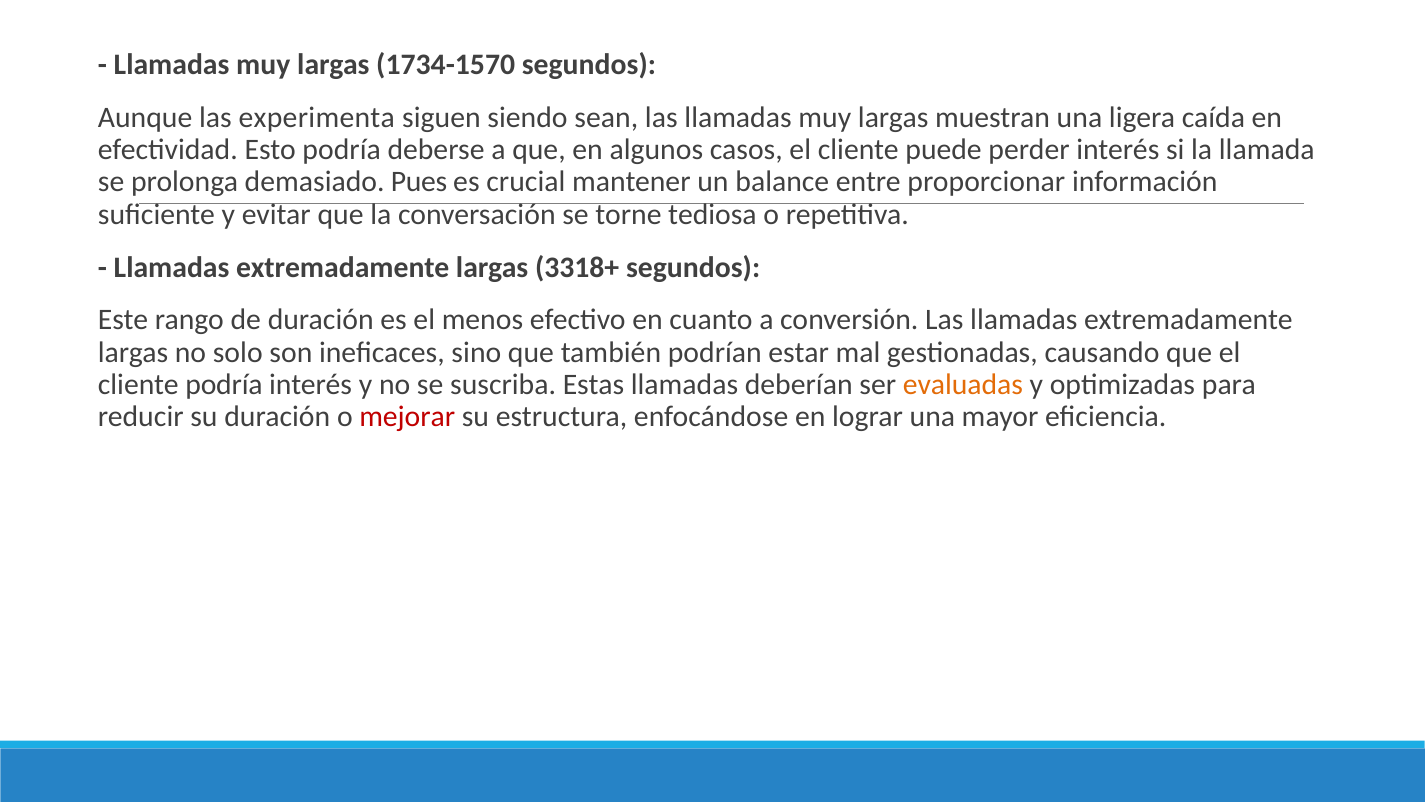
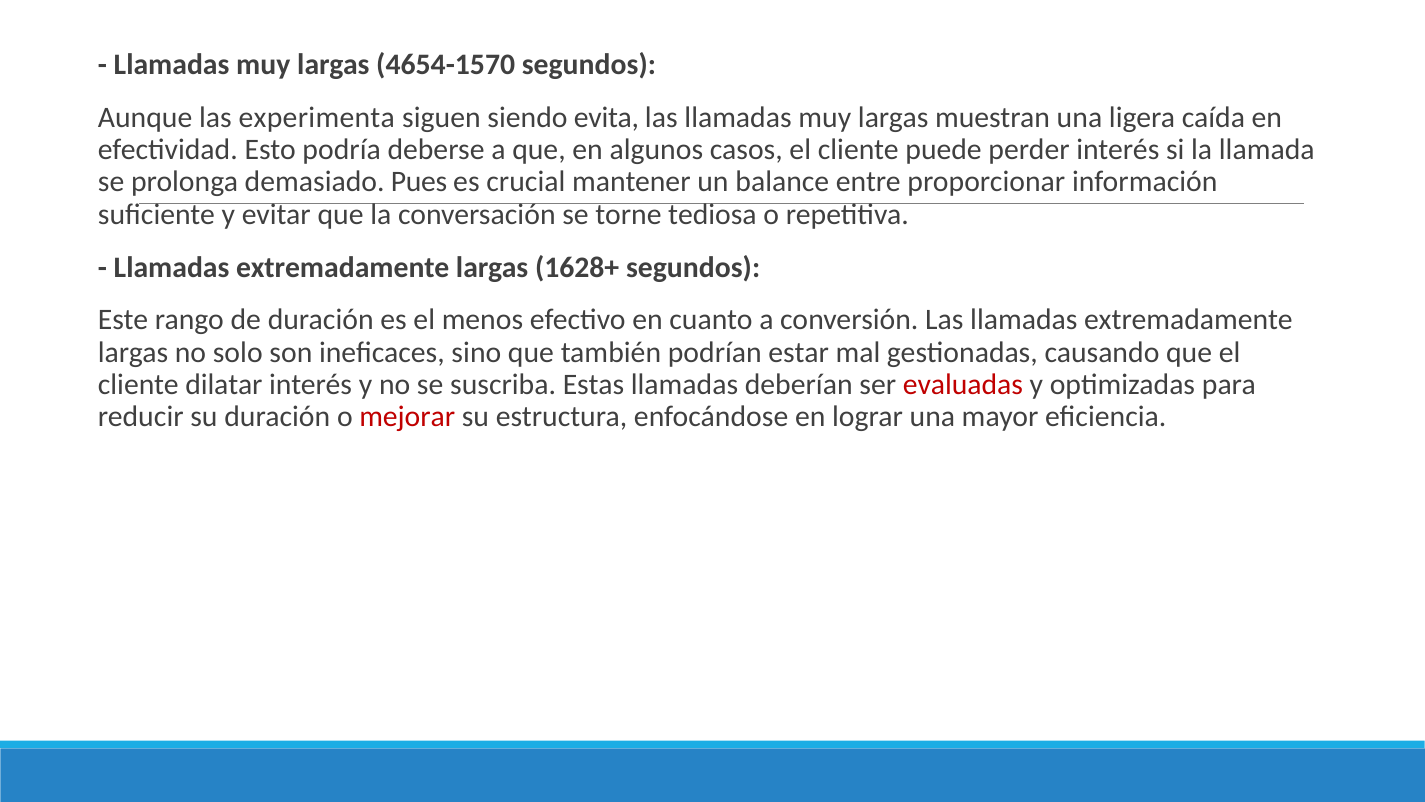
1734-1570: 1734-1570 -> 4654-1570
sean: sean -> evita
3318+: 3318+ -> 1628+
cliente podría: podría -> dilatar
evaluadas colour: orange -> red
